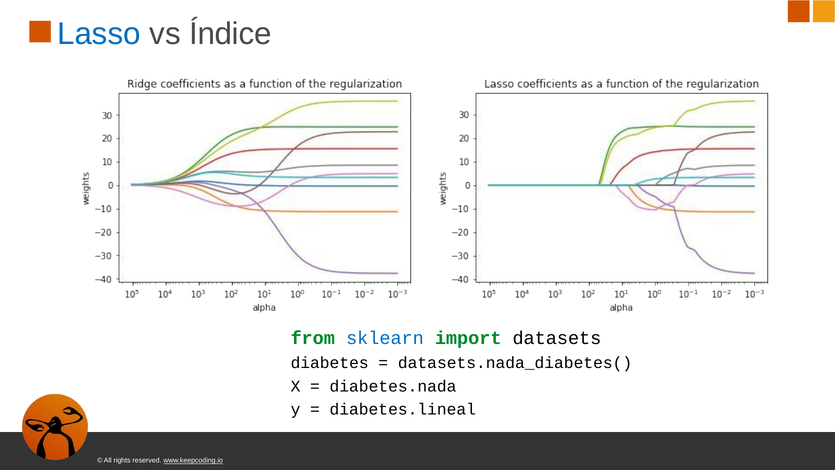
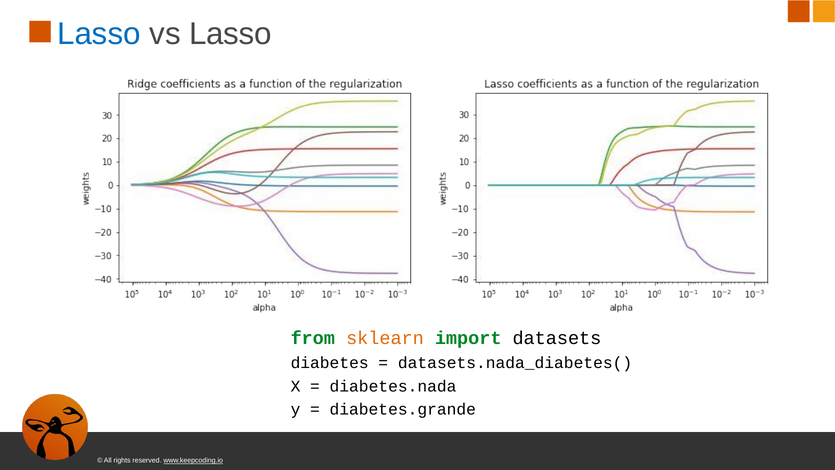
vs Índice: Índice -> Lasso
sklearn colour: blue -> orange
diabetes.lineal: diabetes.lineal -> diabetes.grande
